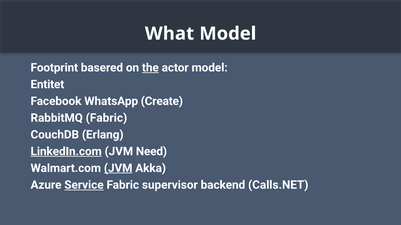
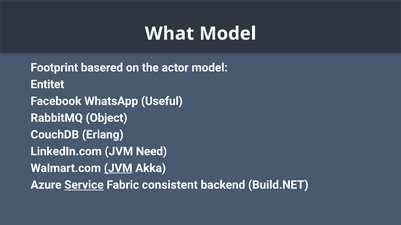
the underline: present -> none
Create: Create -> Useful
RabbitMQ Fabric: Fabric -> Object
LinkedIn.com underline: present -> none
supervisor: supervisor -> consistent
Calls.NET: Calls.NET -> Build.NET
